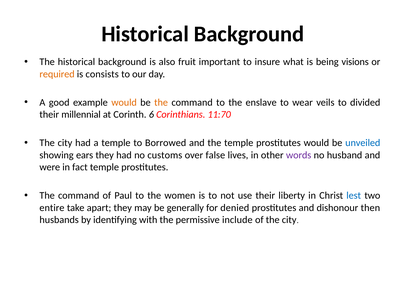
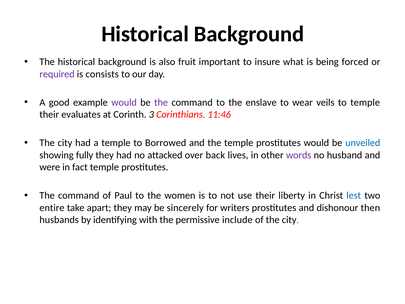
visions: visions -> forced
required colour: orange -> purple
would at (124, 102) colour: orange -> purple
the at (161, 102) colour: orange -> purple
to divided: divided -> temple
millennial: millennial -> evaluates
6: 6 -> 3
11:70: 11:70 -> 11:46
ears: ears -> fully
customs: customs -> attacked
false: false -> back
generally: generally -> sincerely
denied: denied -> writers
